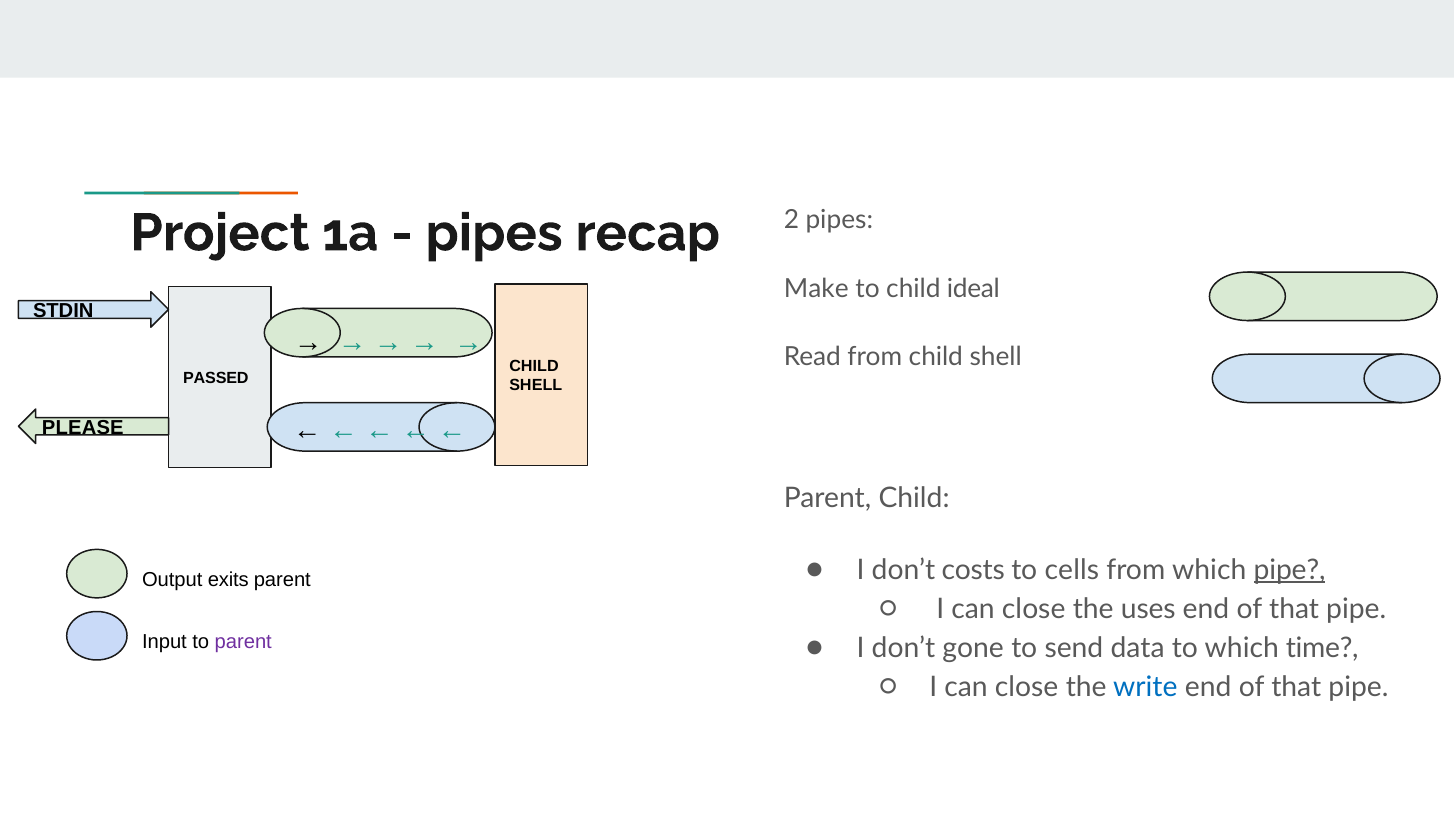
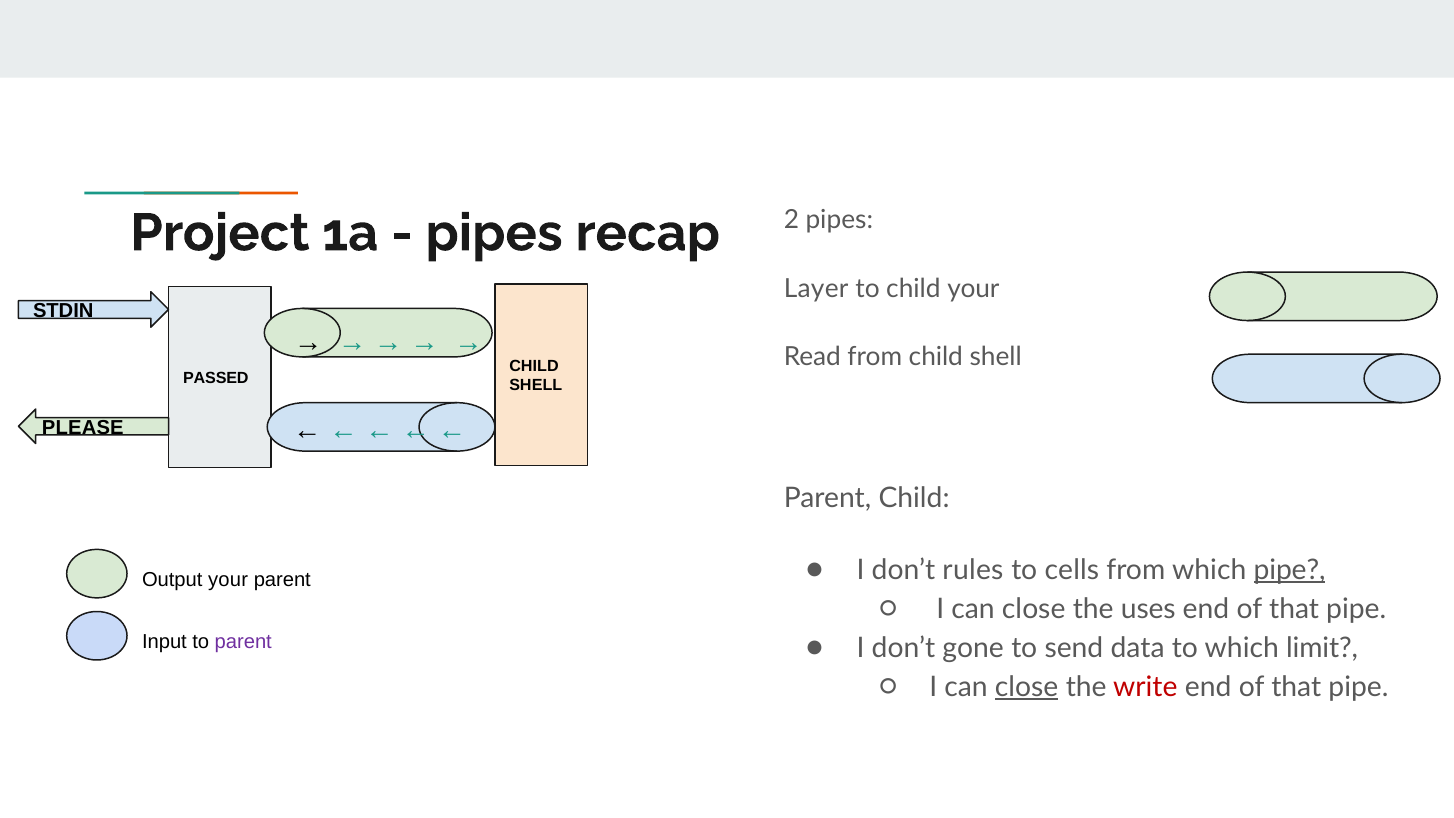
Make: Make -> Layer
child ideal: ideal -> your
costs: costs -> rules
Output exits: exits -> your
time: time -> limit
close at (1027, 687) underline: none -> present
write colour: blue -> red
